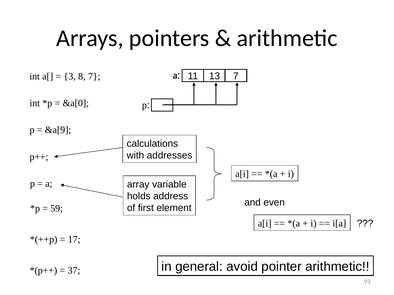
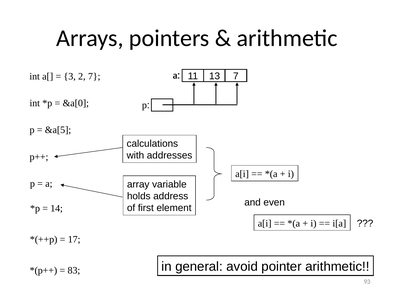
8: 8 -> 2
&a[9: &a[9 -> &a[5
59: 59 -> 14
37: 37 -> 83
